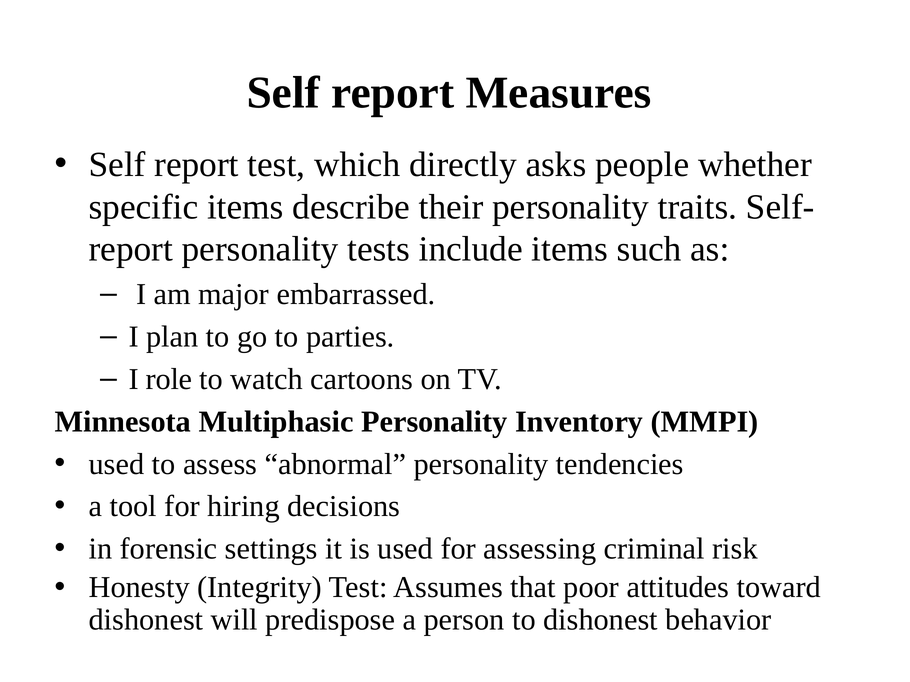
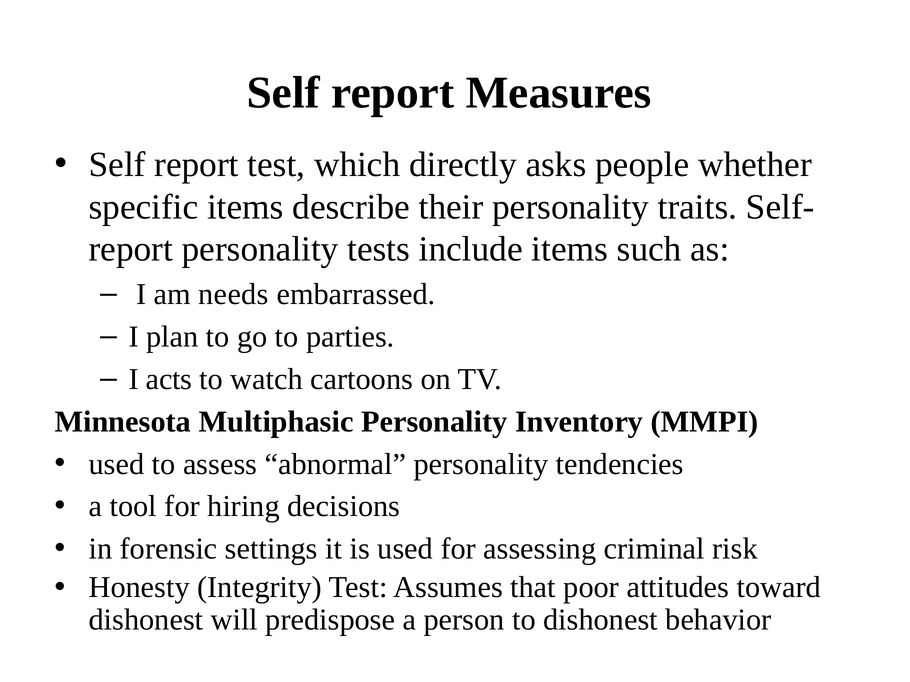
major: major -> needs
role: role -> acts
